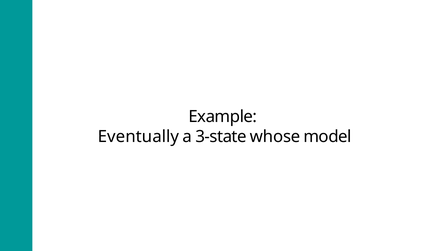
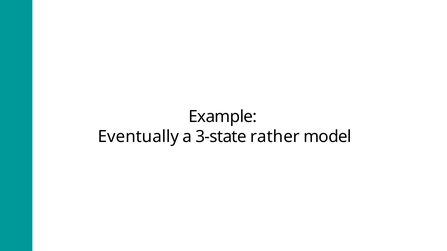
whose: whose -> rather
